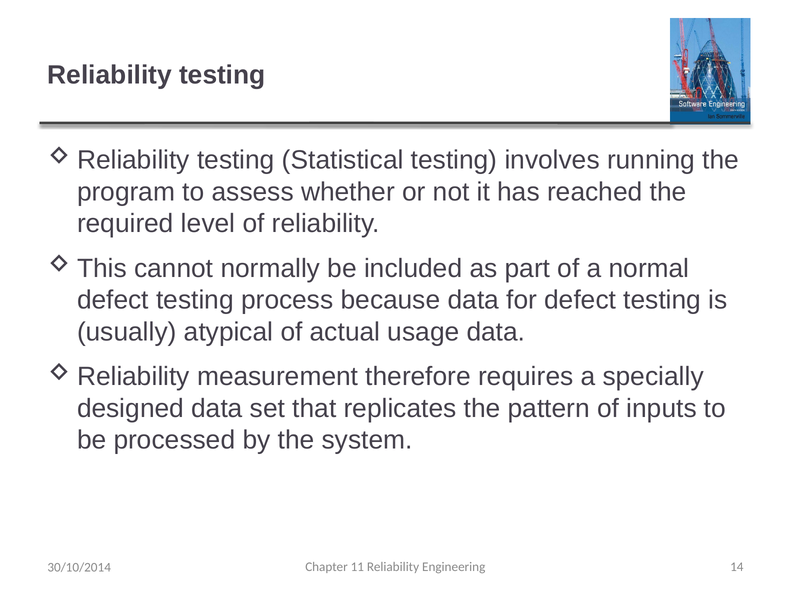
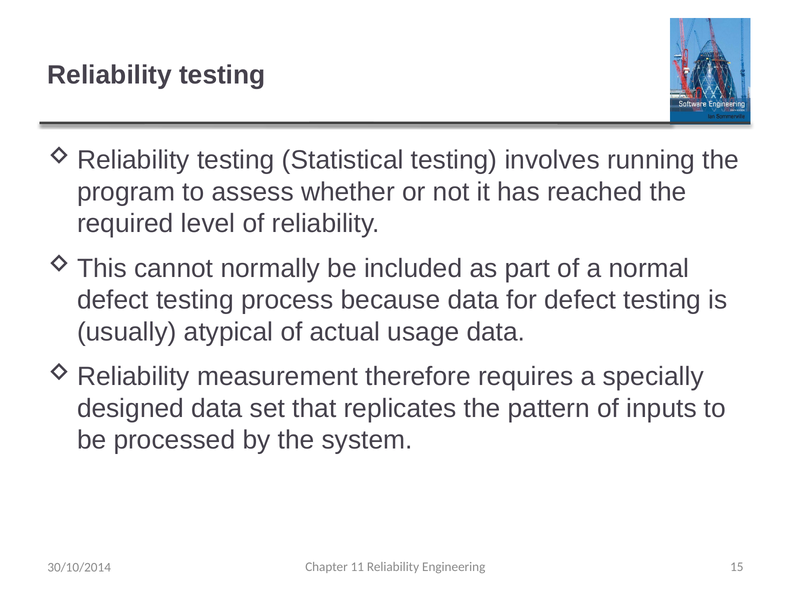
14: 14 -> 15
